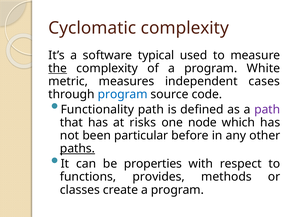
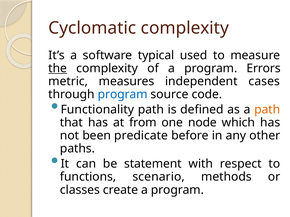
White: White -> Errors
path at (267, 110) colour: purple -> orange
risks: risks -> from
particular: particular -> predicate
paths underline: present -> none
properties: properties -> statement
provides: provides -> scenario
